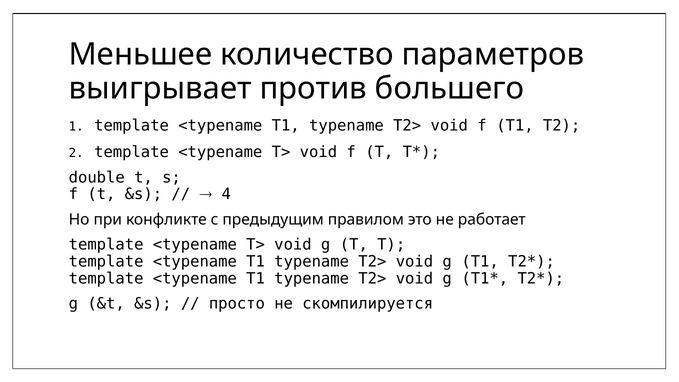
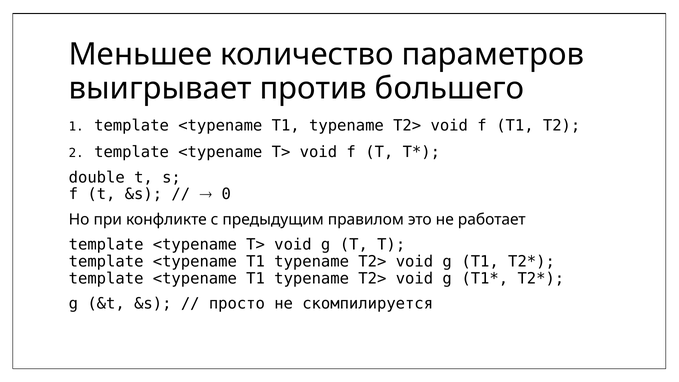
4: 4 -> 0
